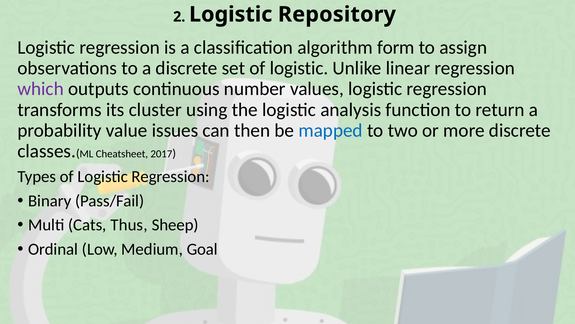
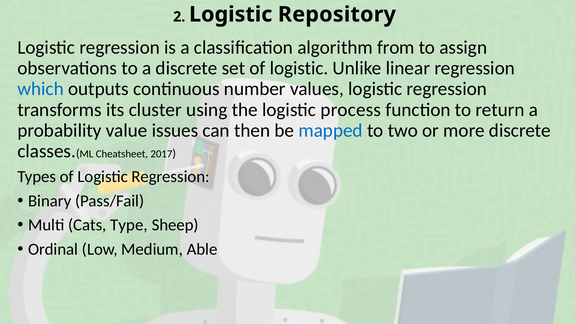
form: form -> from
which colour: purple -> blue
analysis: analysis -> process
Thus: Thus -> Type
Goal: Goal -> Able
